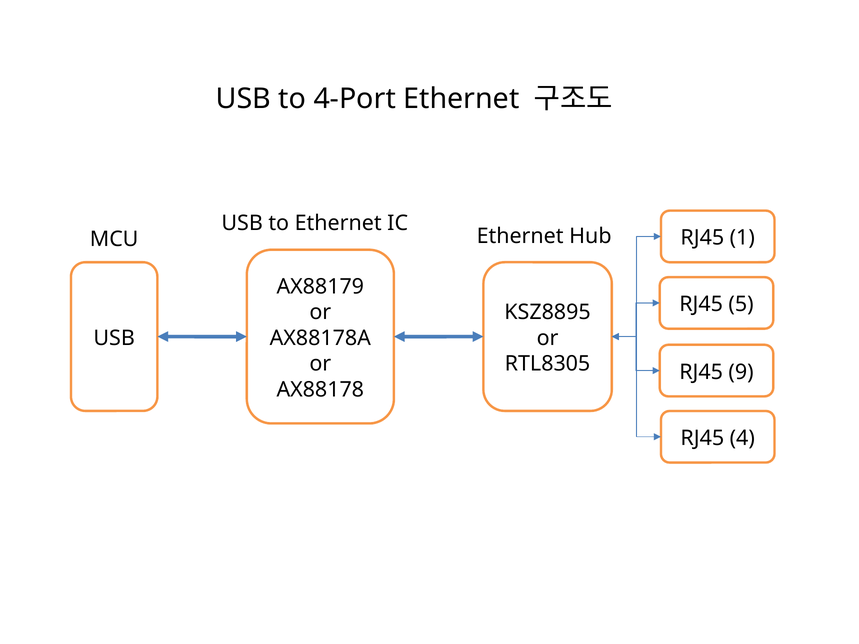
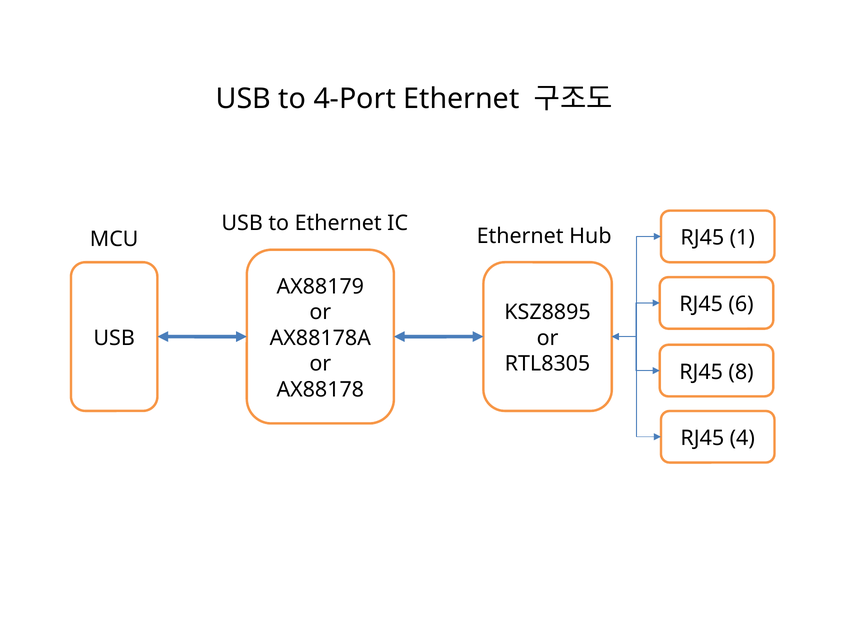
5: 5 -> 6
9: 9 -> 8
